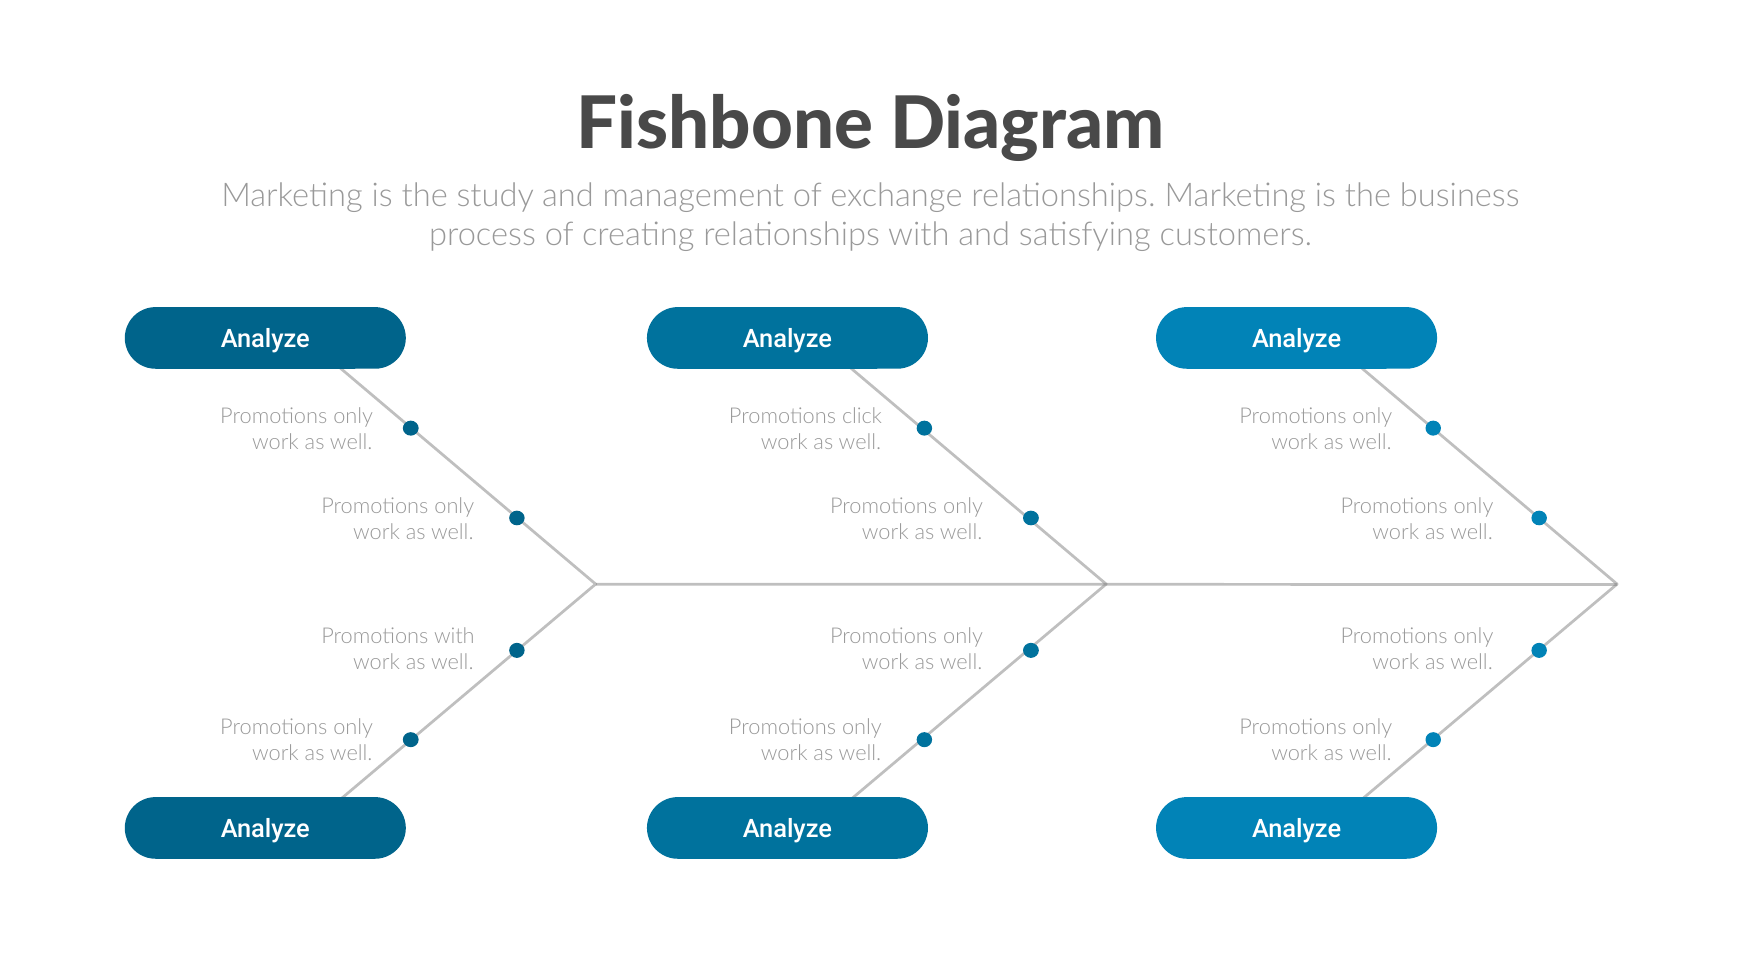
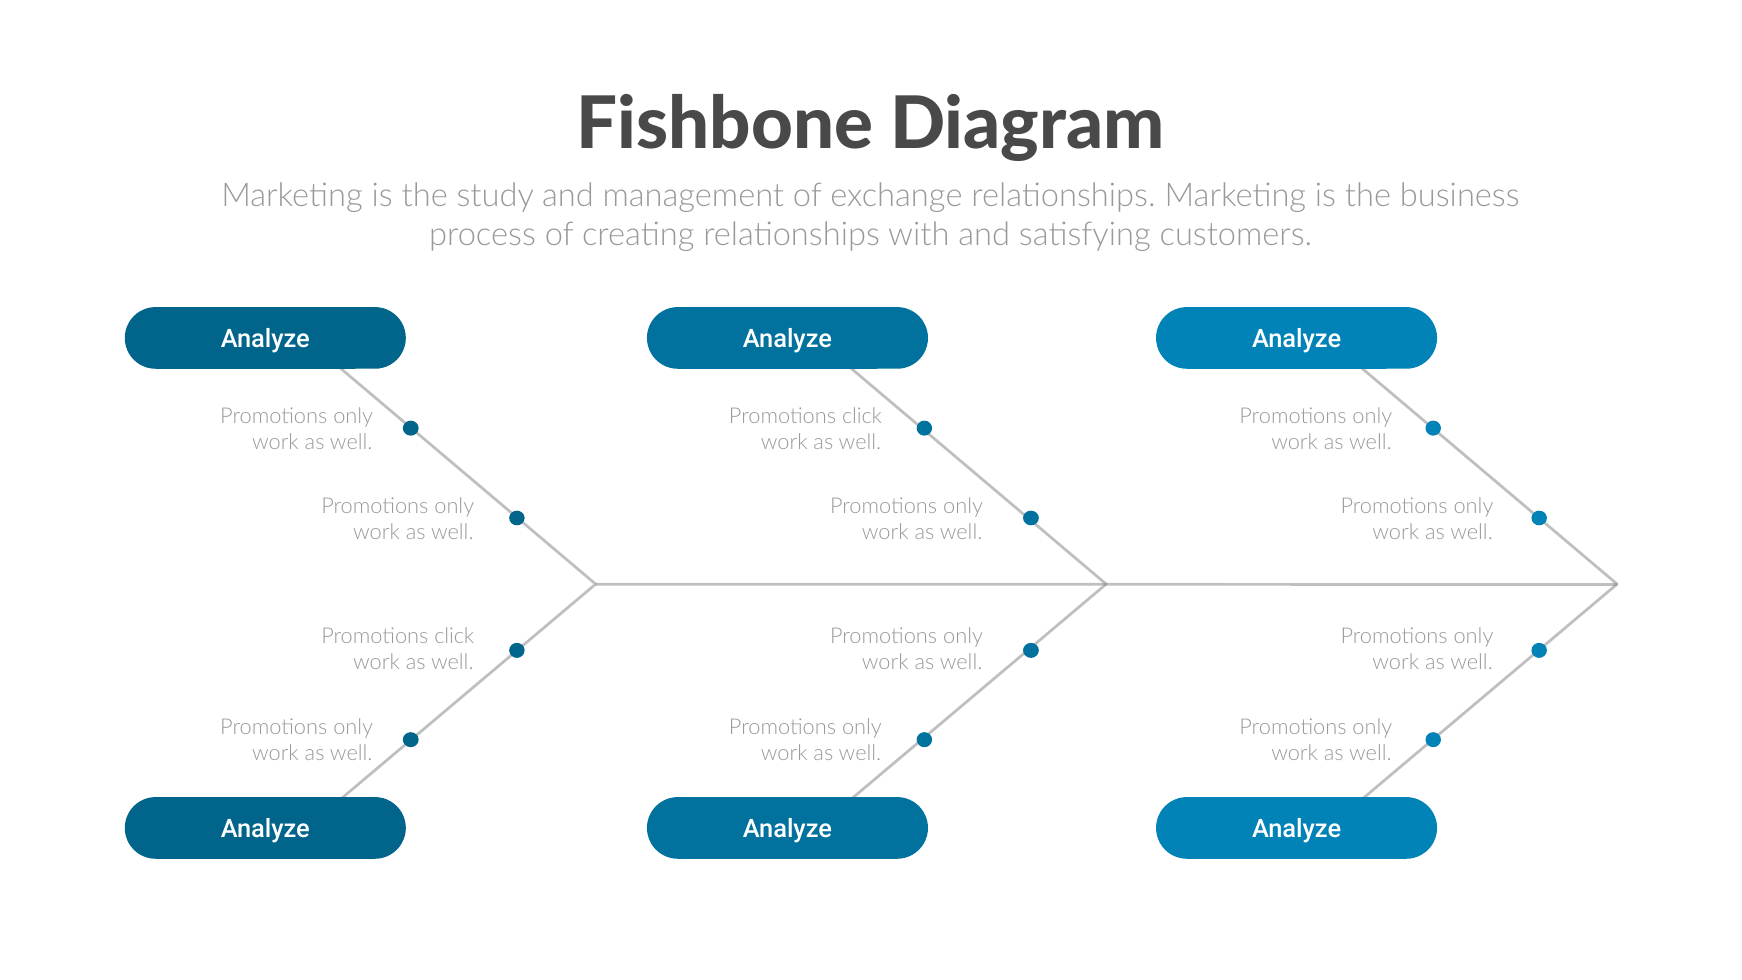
with at (454, 637): with -> click
